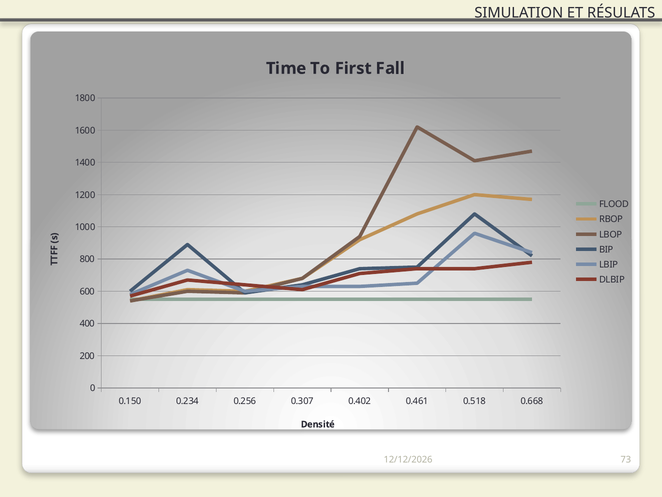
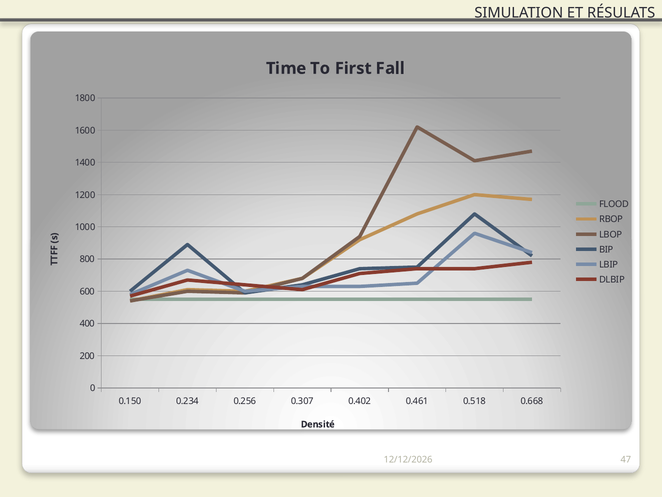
73: 73 -> 47
